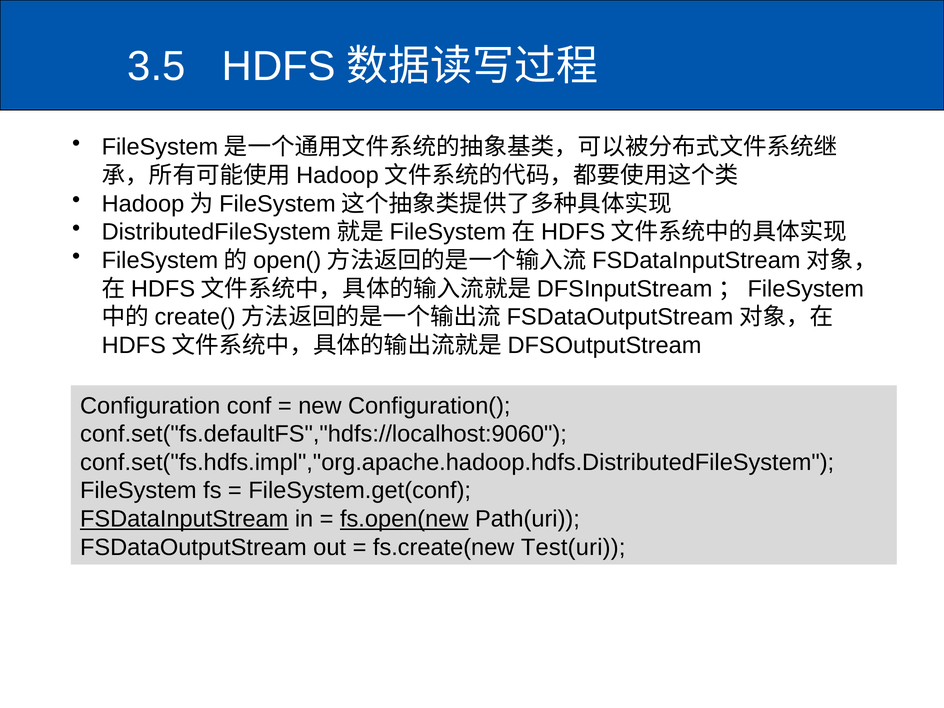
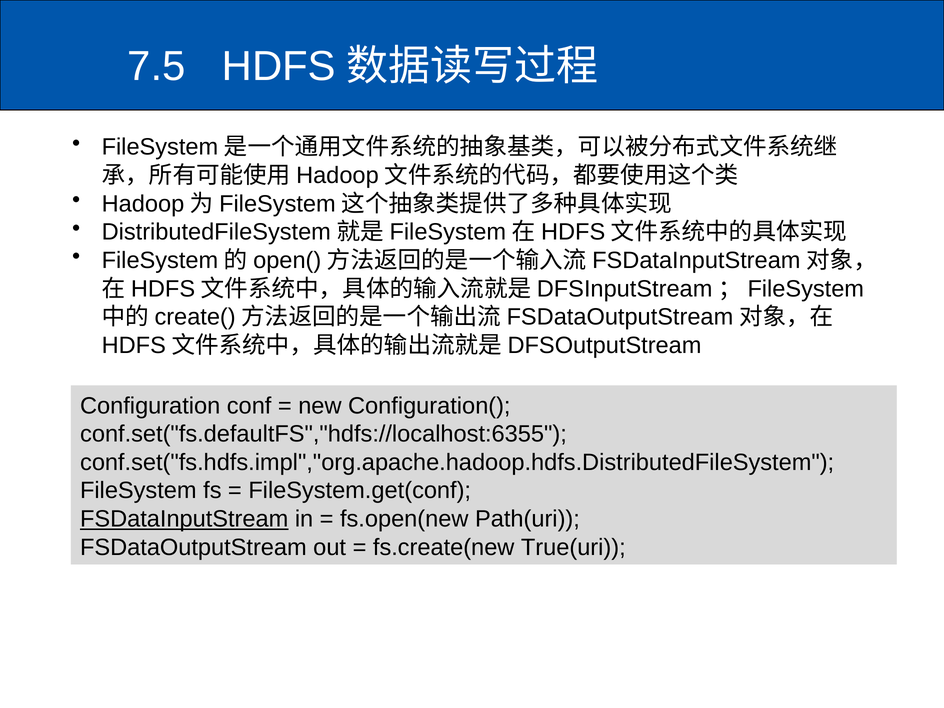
3.5: 3.5 -> 7.5
conf.set("fs.defaultFS","hdfs://localhost:9060: conf.set("fs.defaultFS","hdfs://localhost:9060 -> conf.set("fs.defaultFS","hdfs://localhost:6355
fs.open(new underline: present -> none
Test(uri: Test(uri -> True(uri
